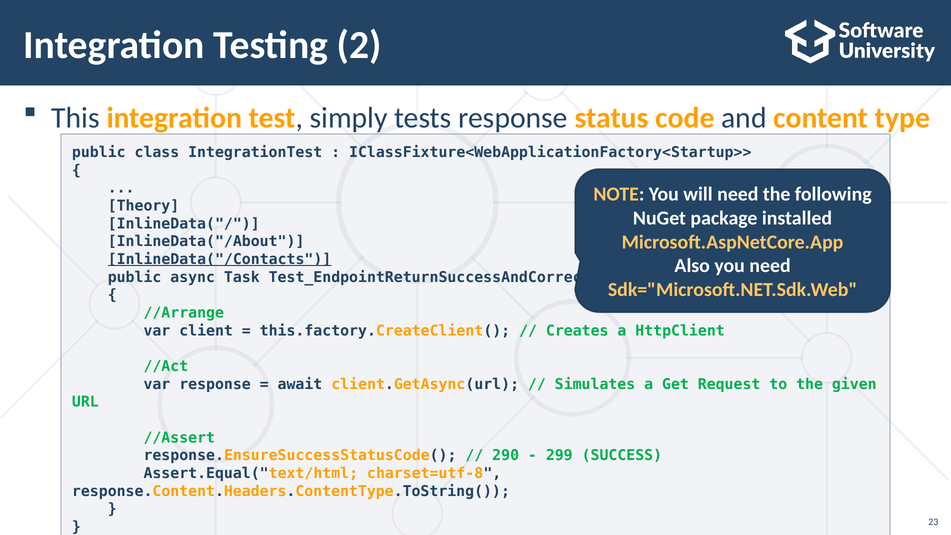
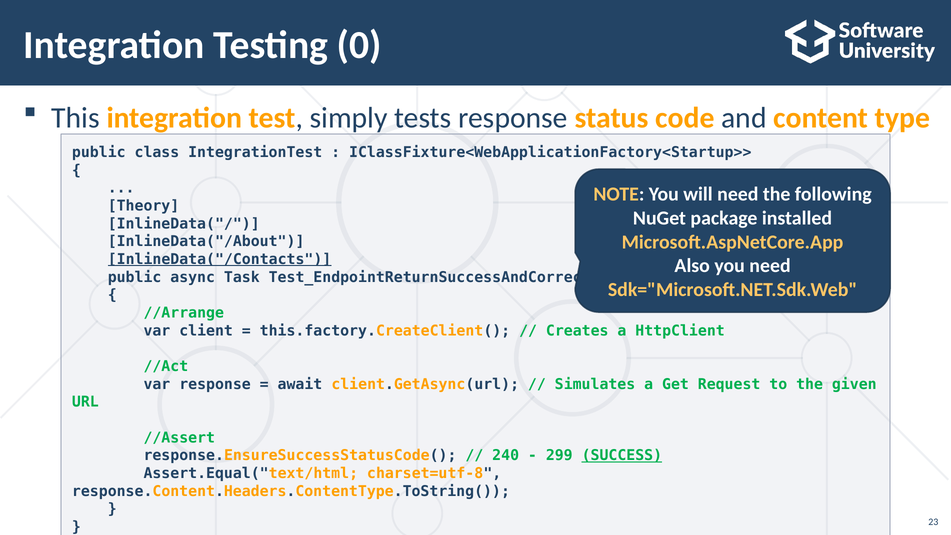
2: 2 -> 0
290: 290 -> 240
SUCCESS underline: none -> present
